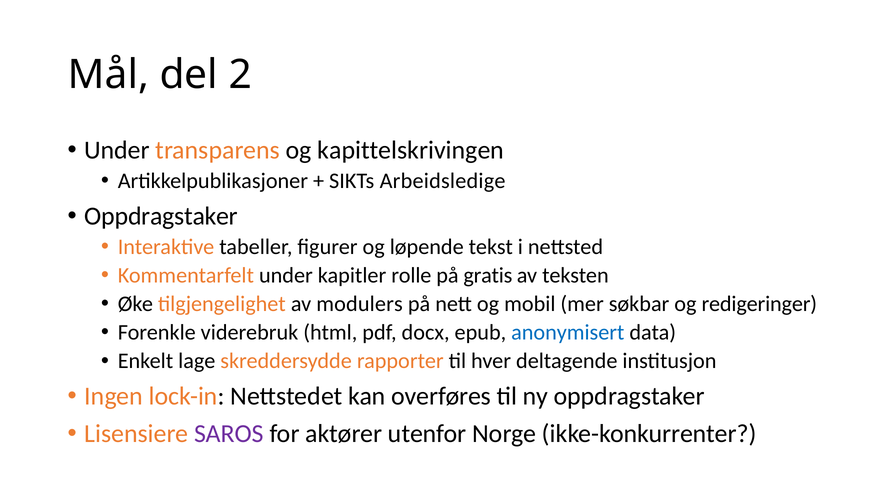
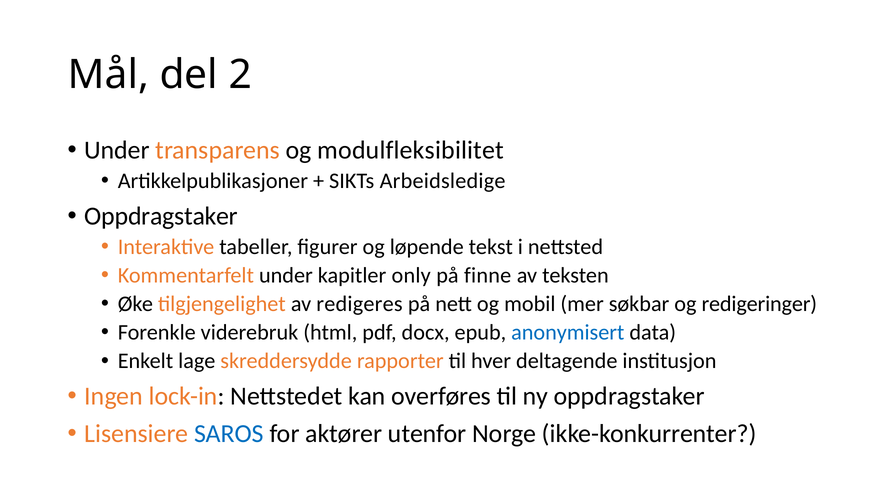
kapittelskrivingen: kapittelskrivingen -> modulfleksibilitet
rolle: rolle -> only
gratis: gratis -> finne
modulers: modulers -> redigeres
SAROS colour: purple -> blue
